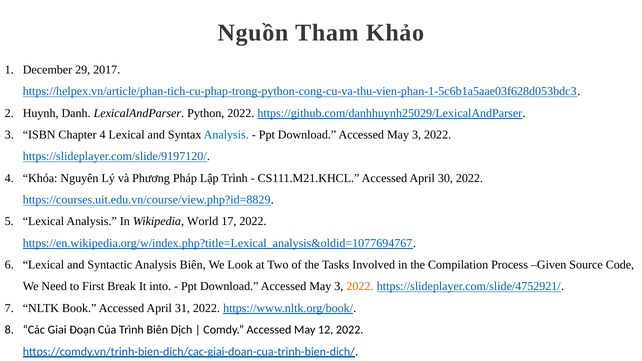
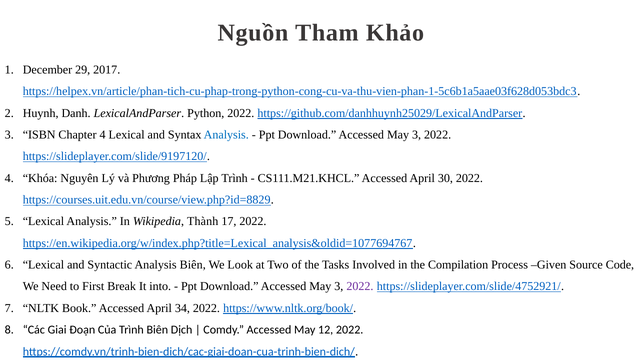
World: World -> Thành
2022 at (360, 287) colour: orange -> purple
31: 31 -> 34
